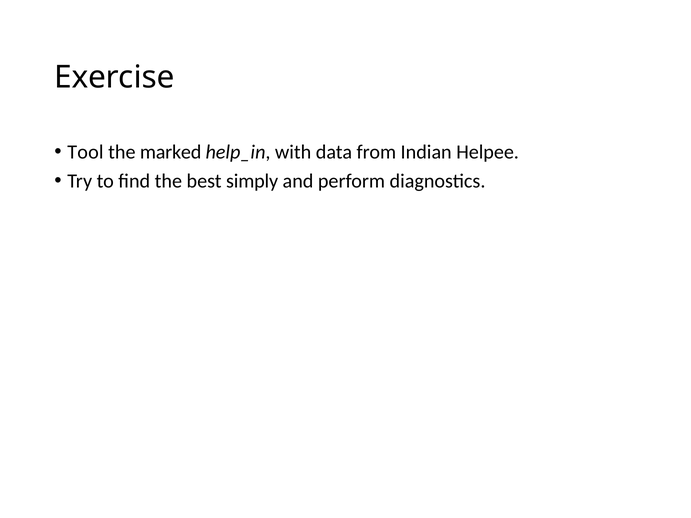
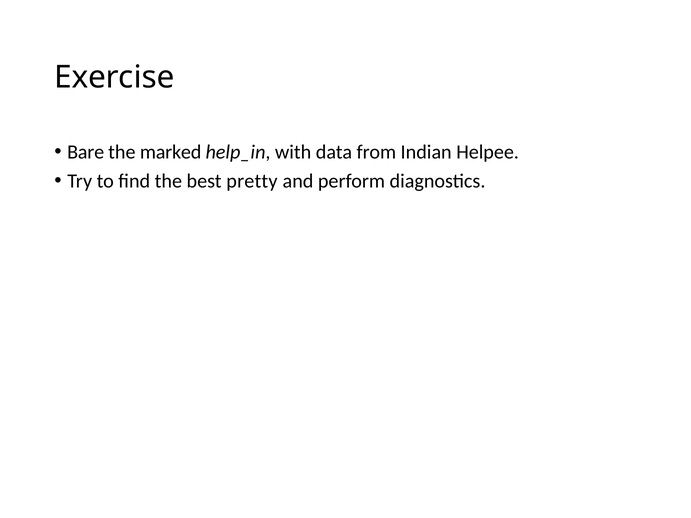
Tool: Tool -> Bare
simply: simply -> pretty
